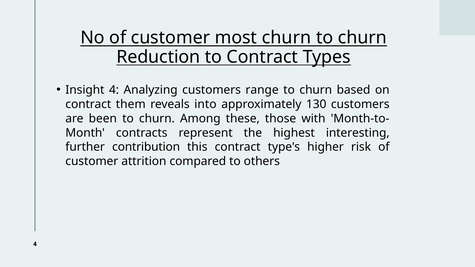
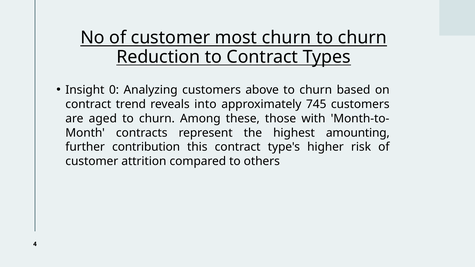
Insight 4: 4 -> 0
range: range -> above
them: them -> trend
130: 130 -> 745
been: been -> aged
interesting: interesting -> amounting
